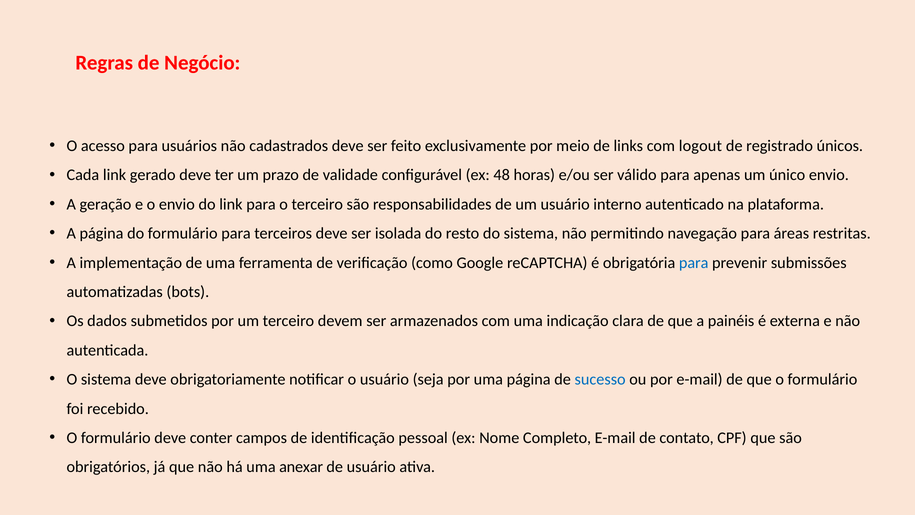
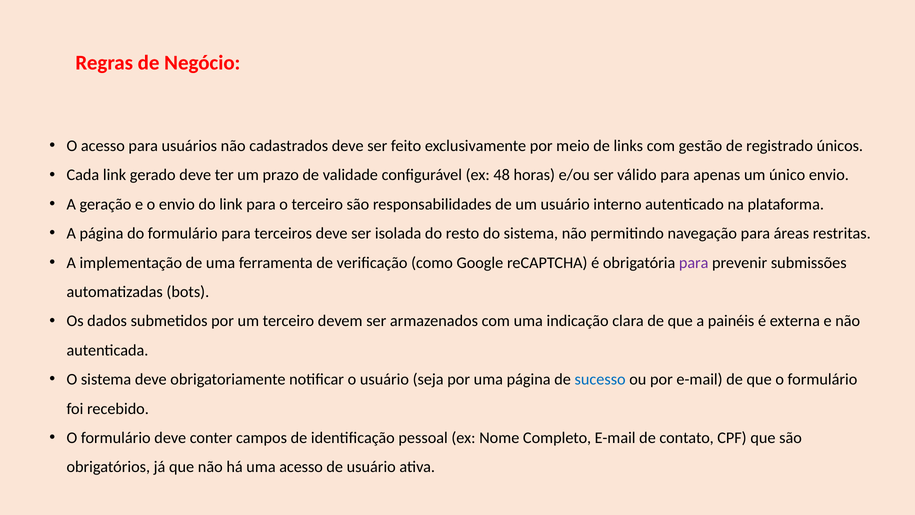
logout: logout -> gestão
para at (694, 263) colour: blue -> purple
uma anexar: anexar -> acesso
